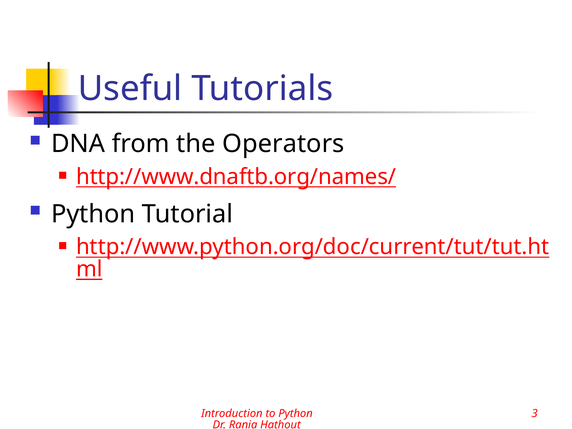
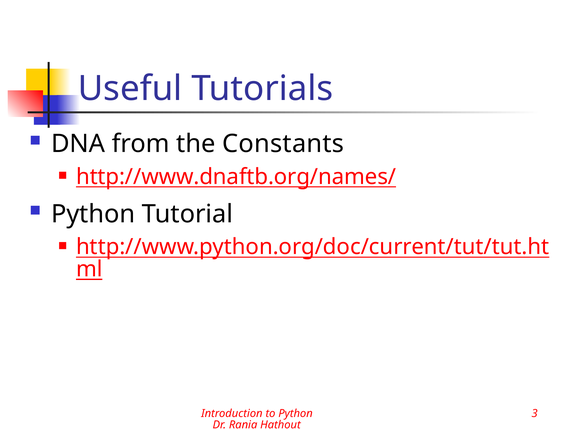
Operators: Operators -> Constants
